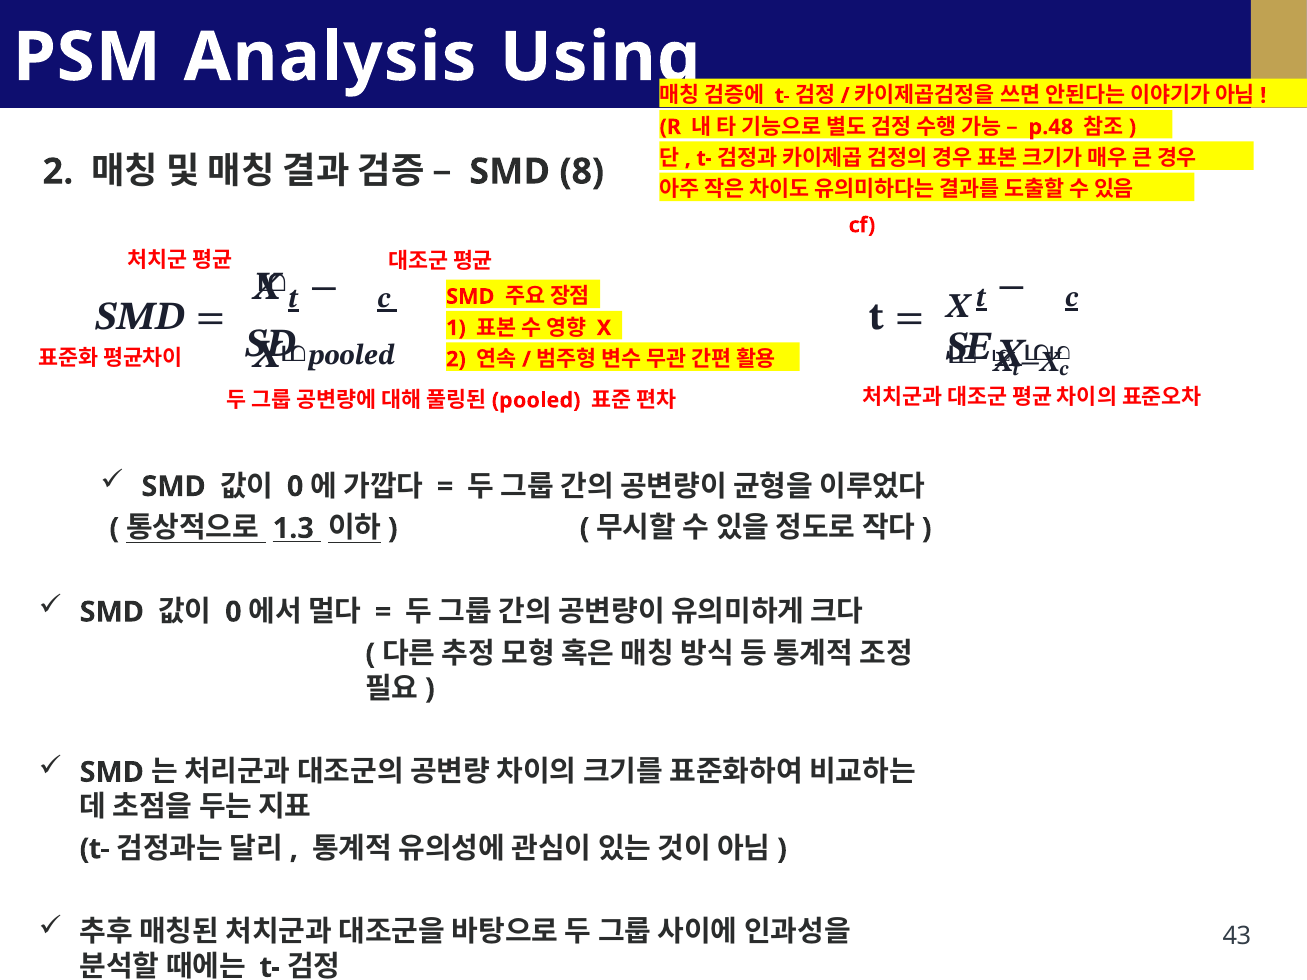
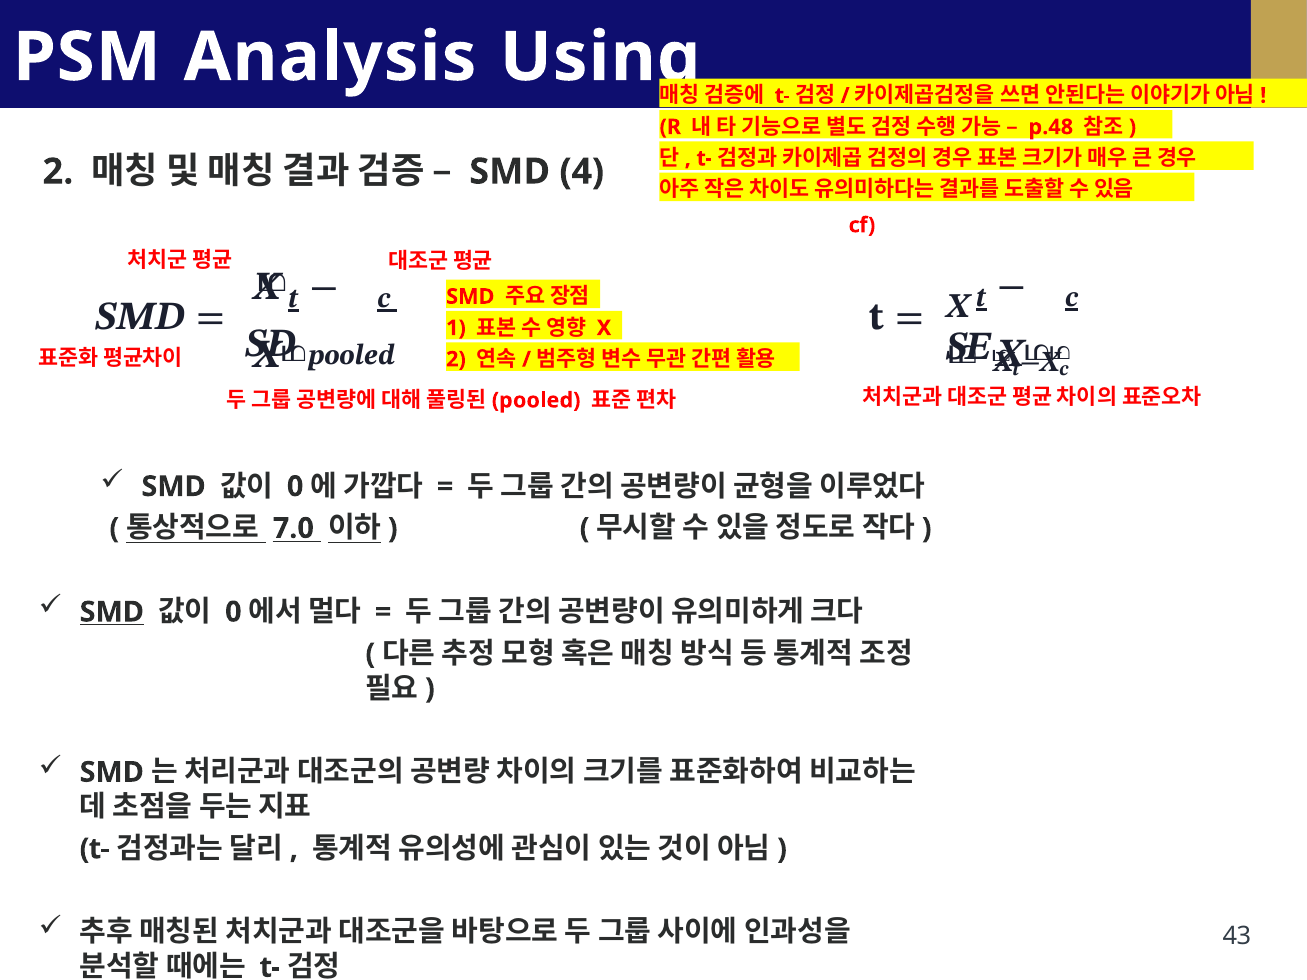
8: 8 -> 4
1.3: 1.3 -> 7.0
SMD at (112, 612) underline: none -> present
